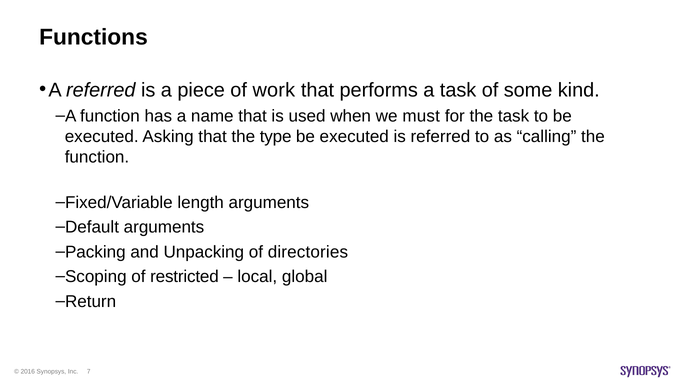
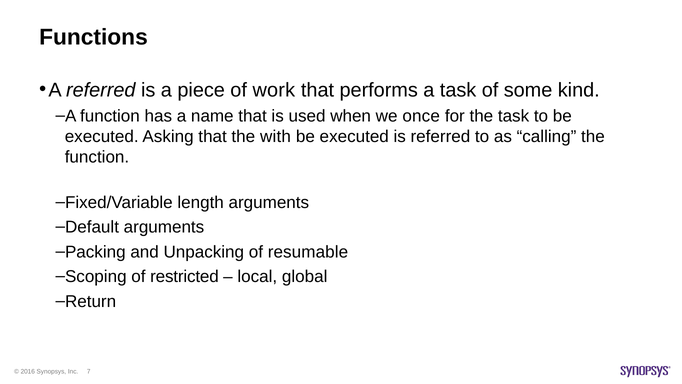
must: must -> once
type: type -> with
directories: directories -> resumable
